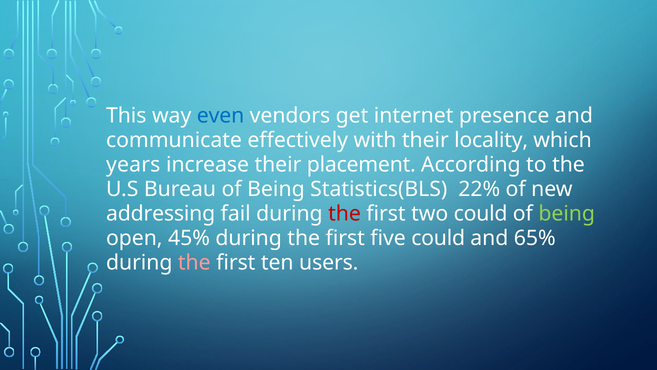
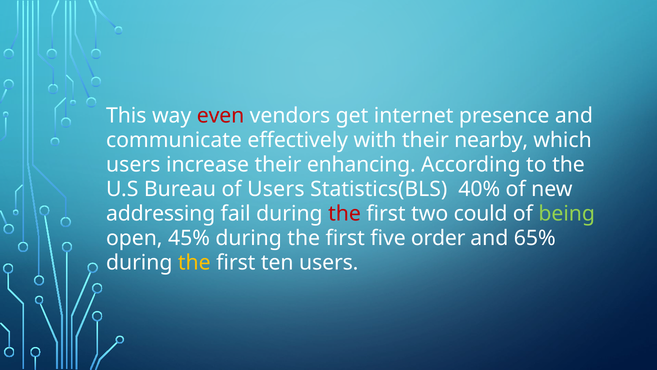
even colour: blue -> red
locality: locality -> nearby
years at (133, 165): years -> users
placement: placement -> enhancing
Bureau of Being: Being -> Users
22%: 22% -> 40%
five could: could -> order
the at (194, 262) colour: pink -> yellow
